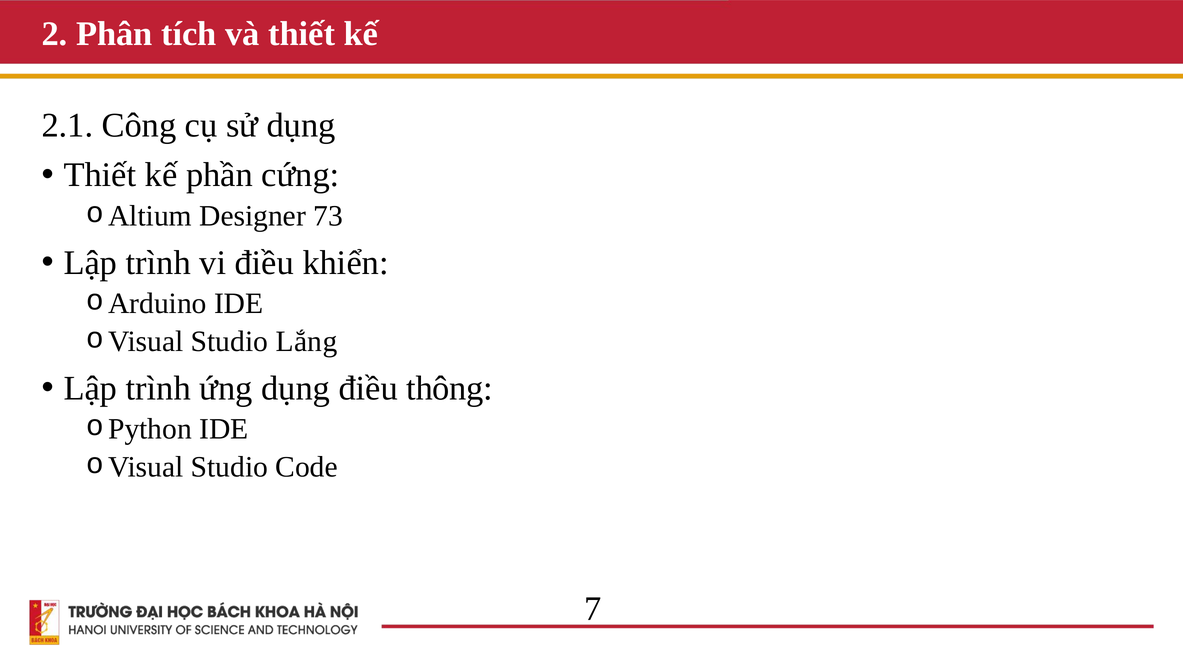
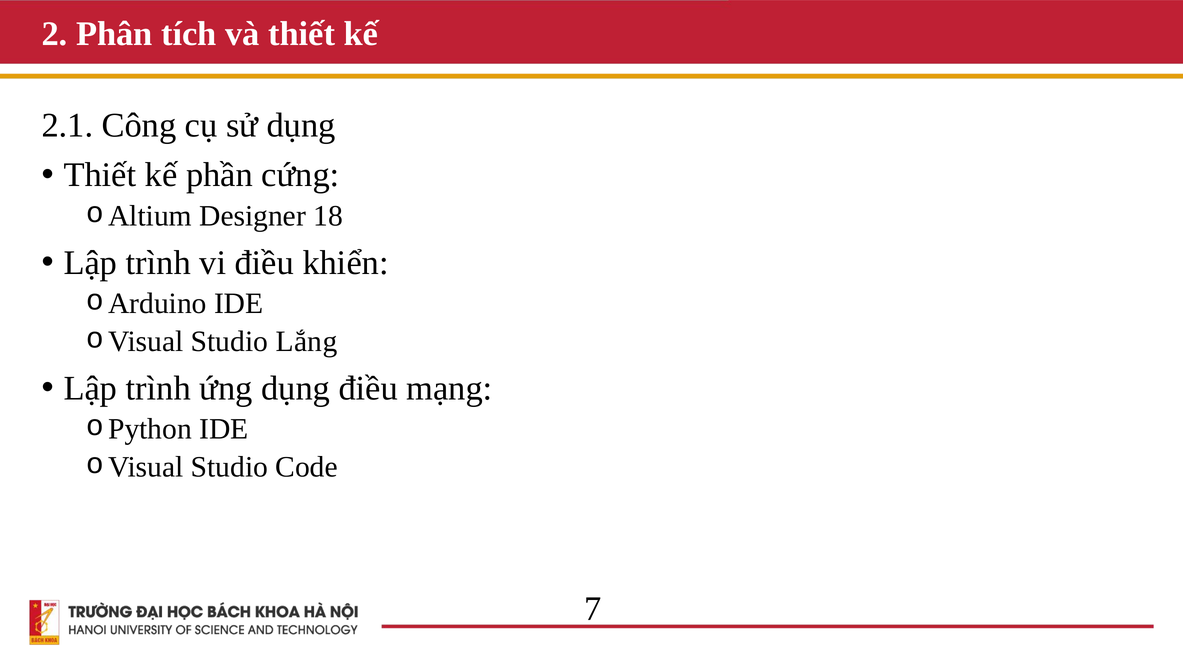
73: 73 -> 18
thông: thông -> mạng
